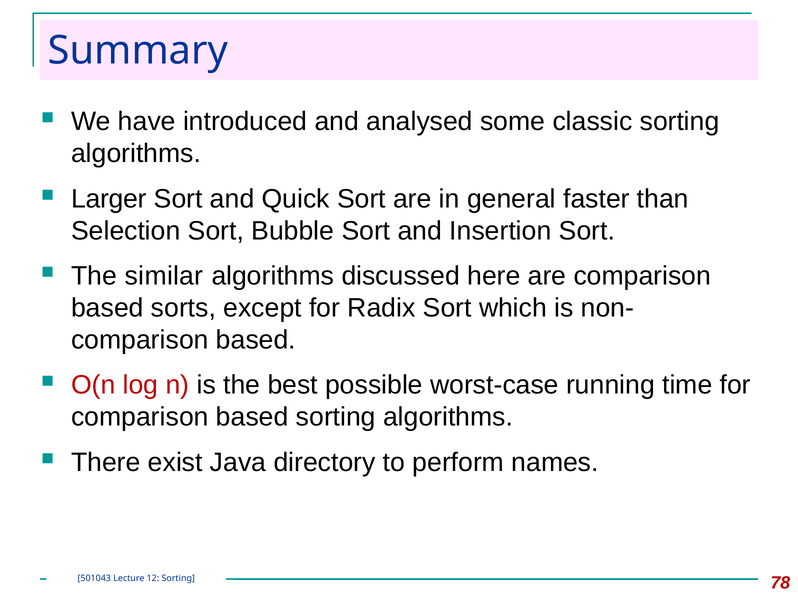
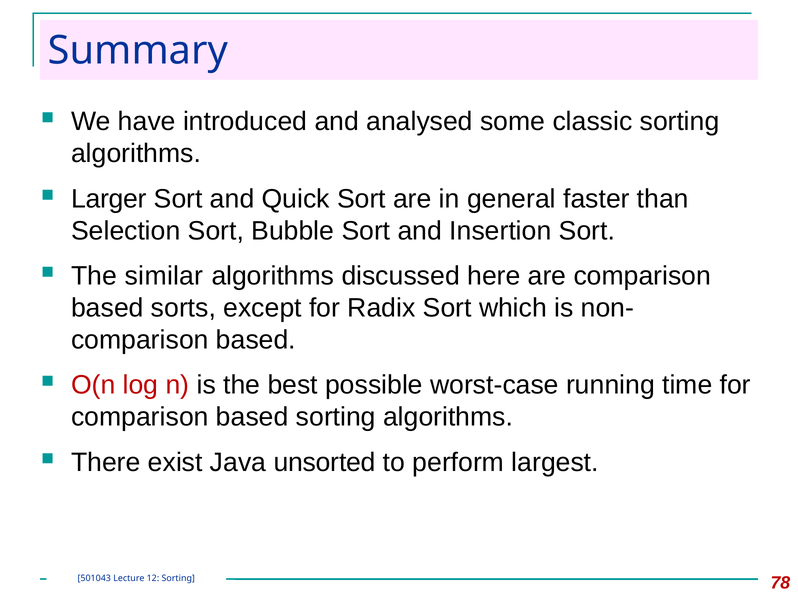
directory: directory -> unsorted
names: names -> largest
